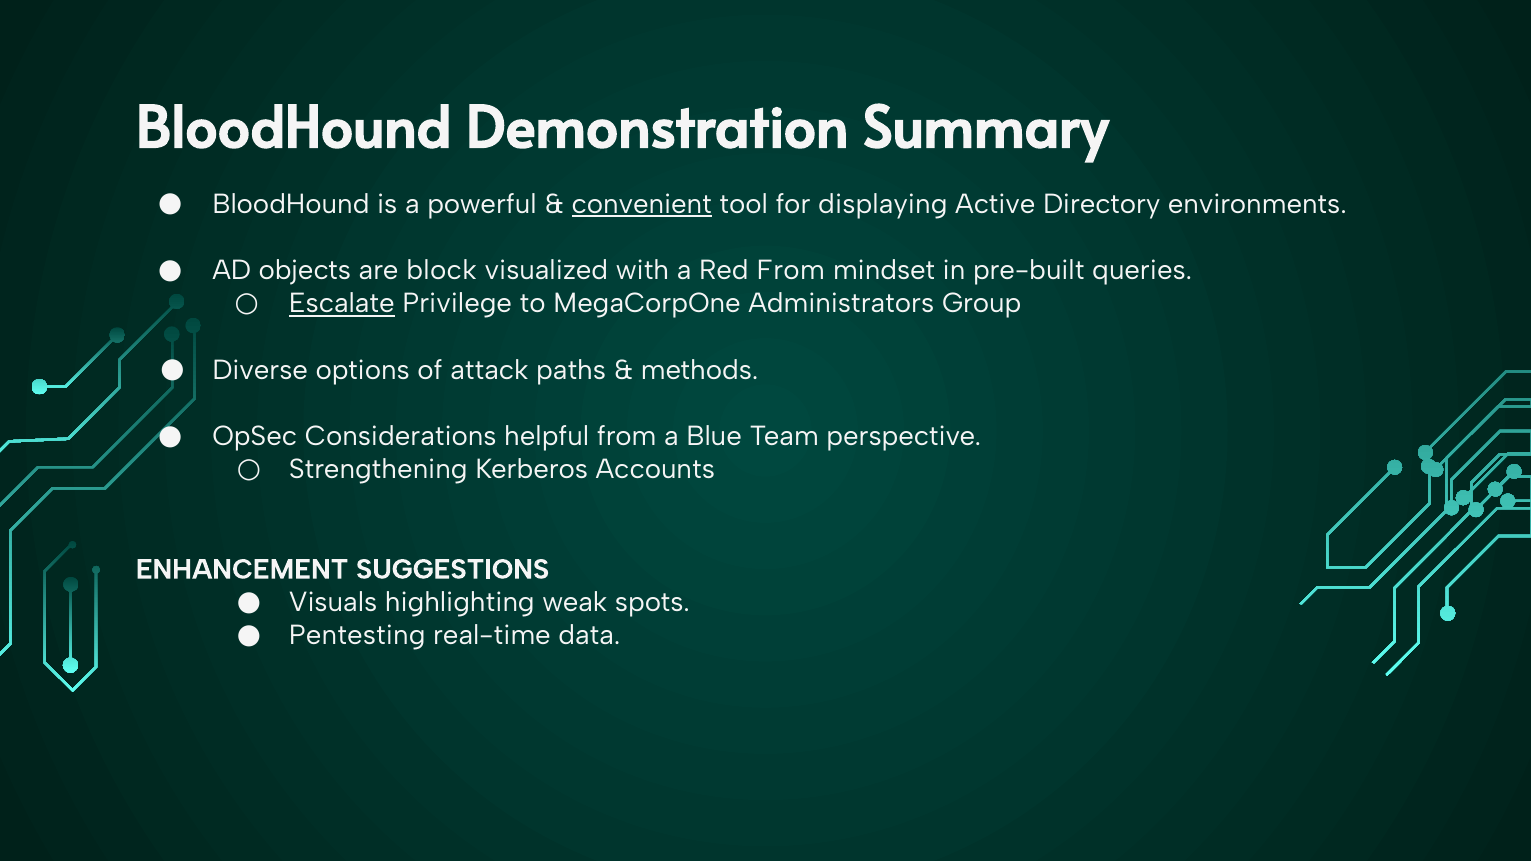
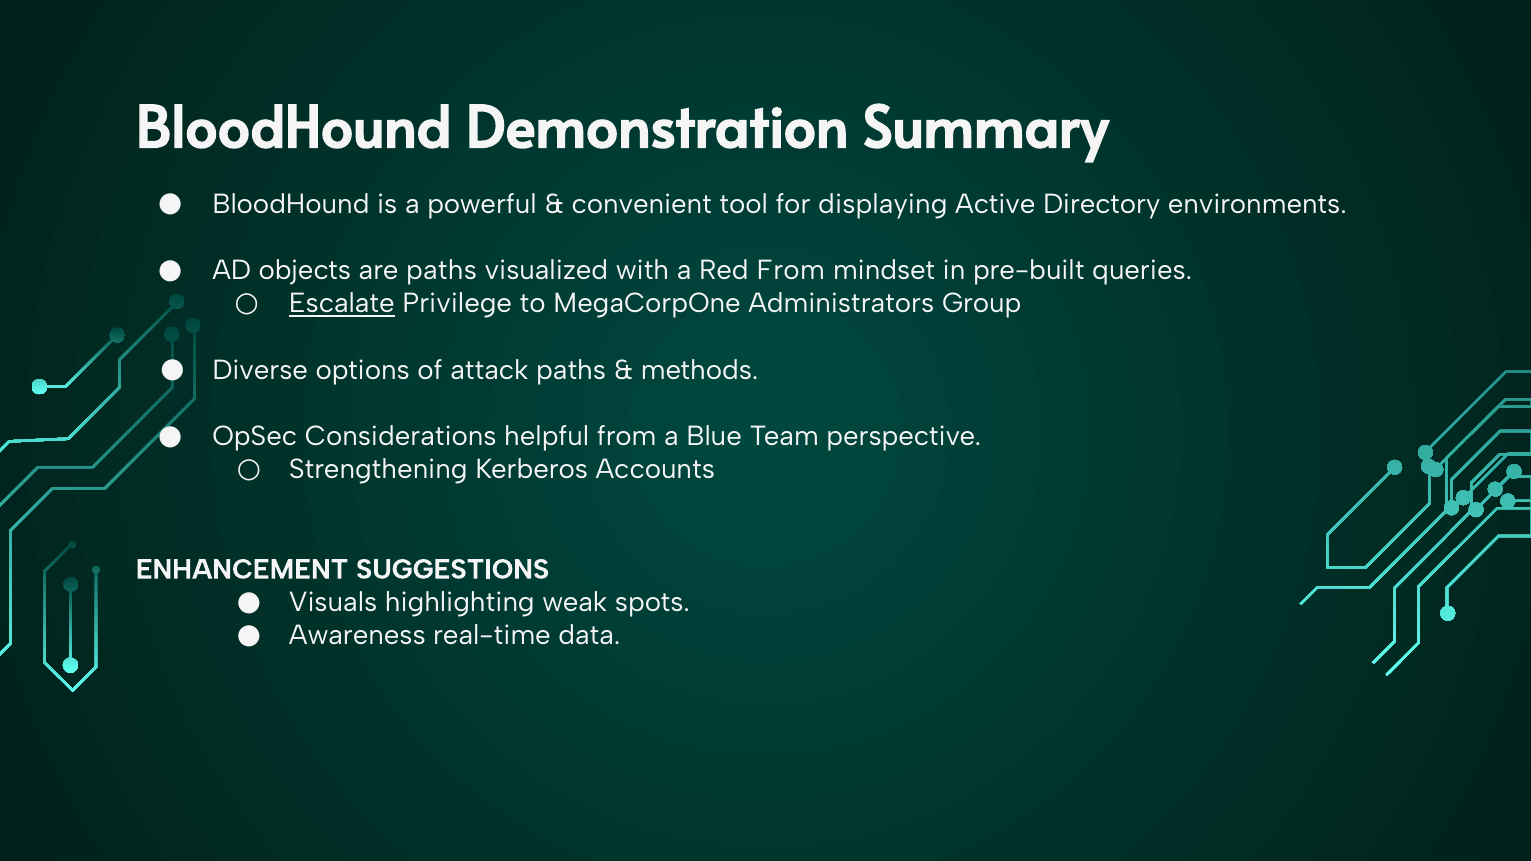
convenient underline: present -> none
are block: block -> paths
Pentesting: Pentesting -> Awareness
